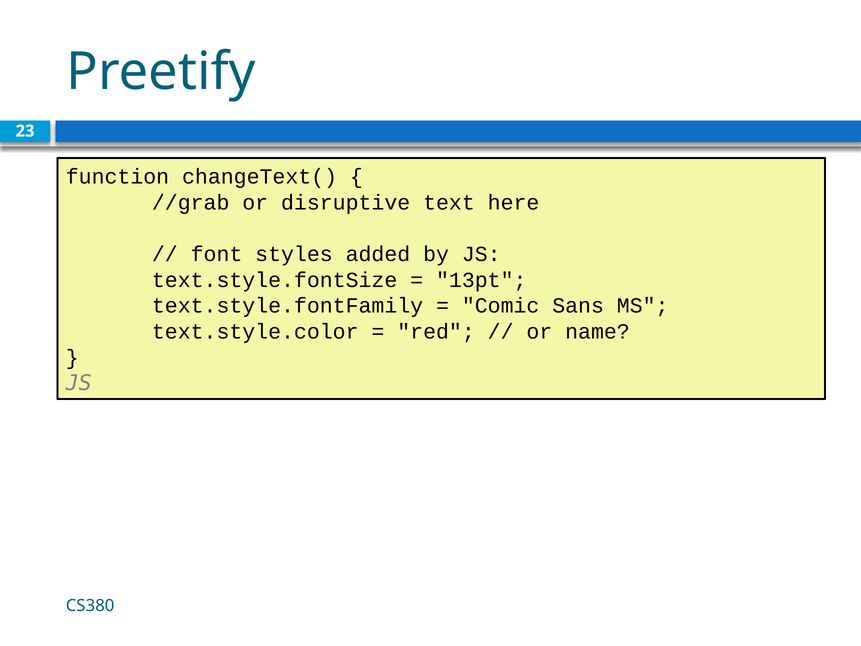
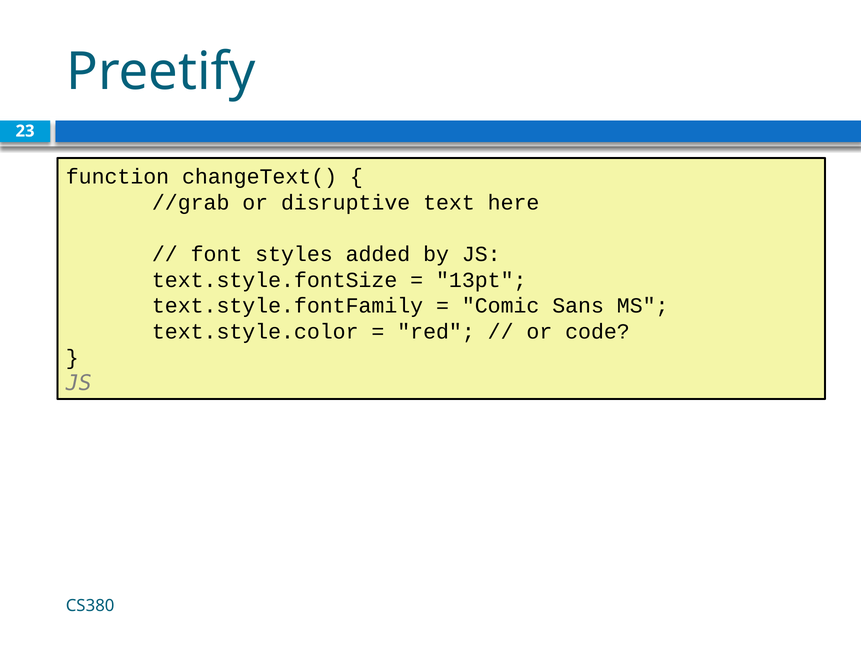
name: name -> code
